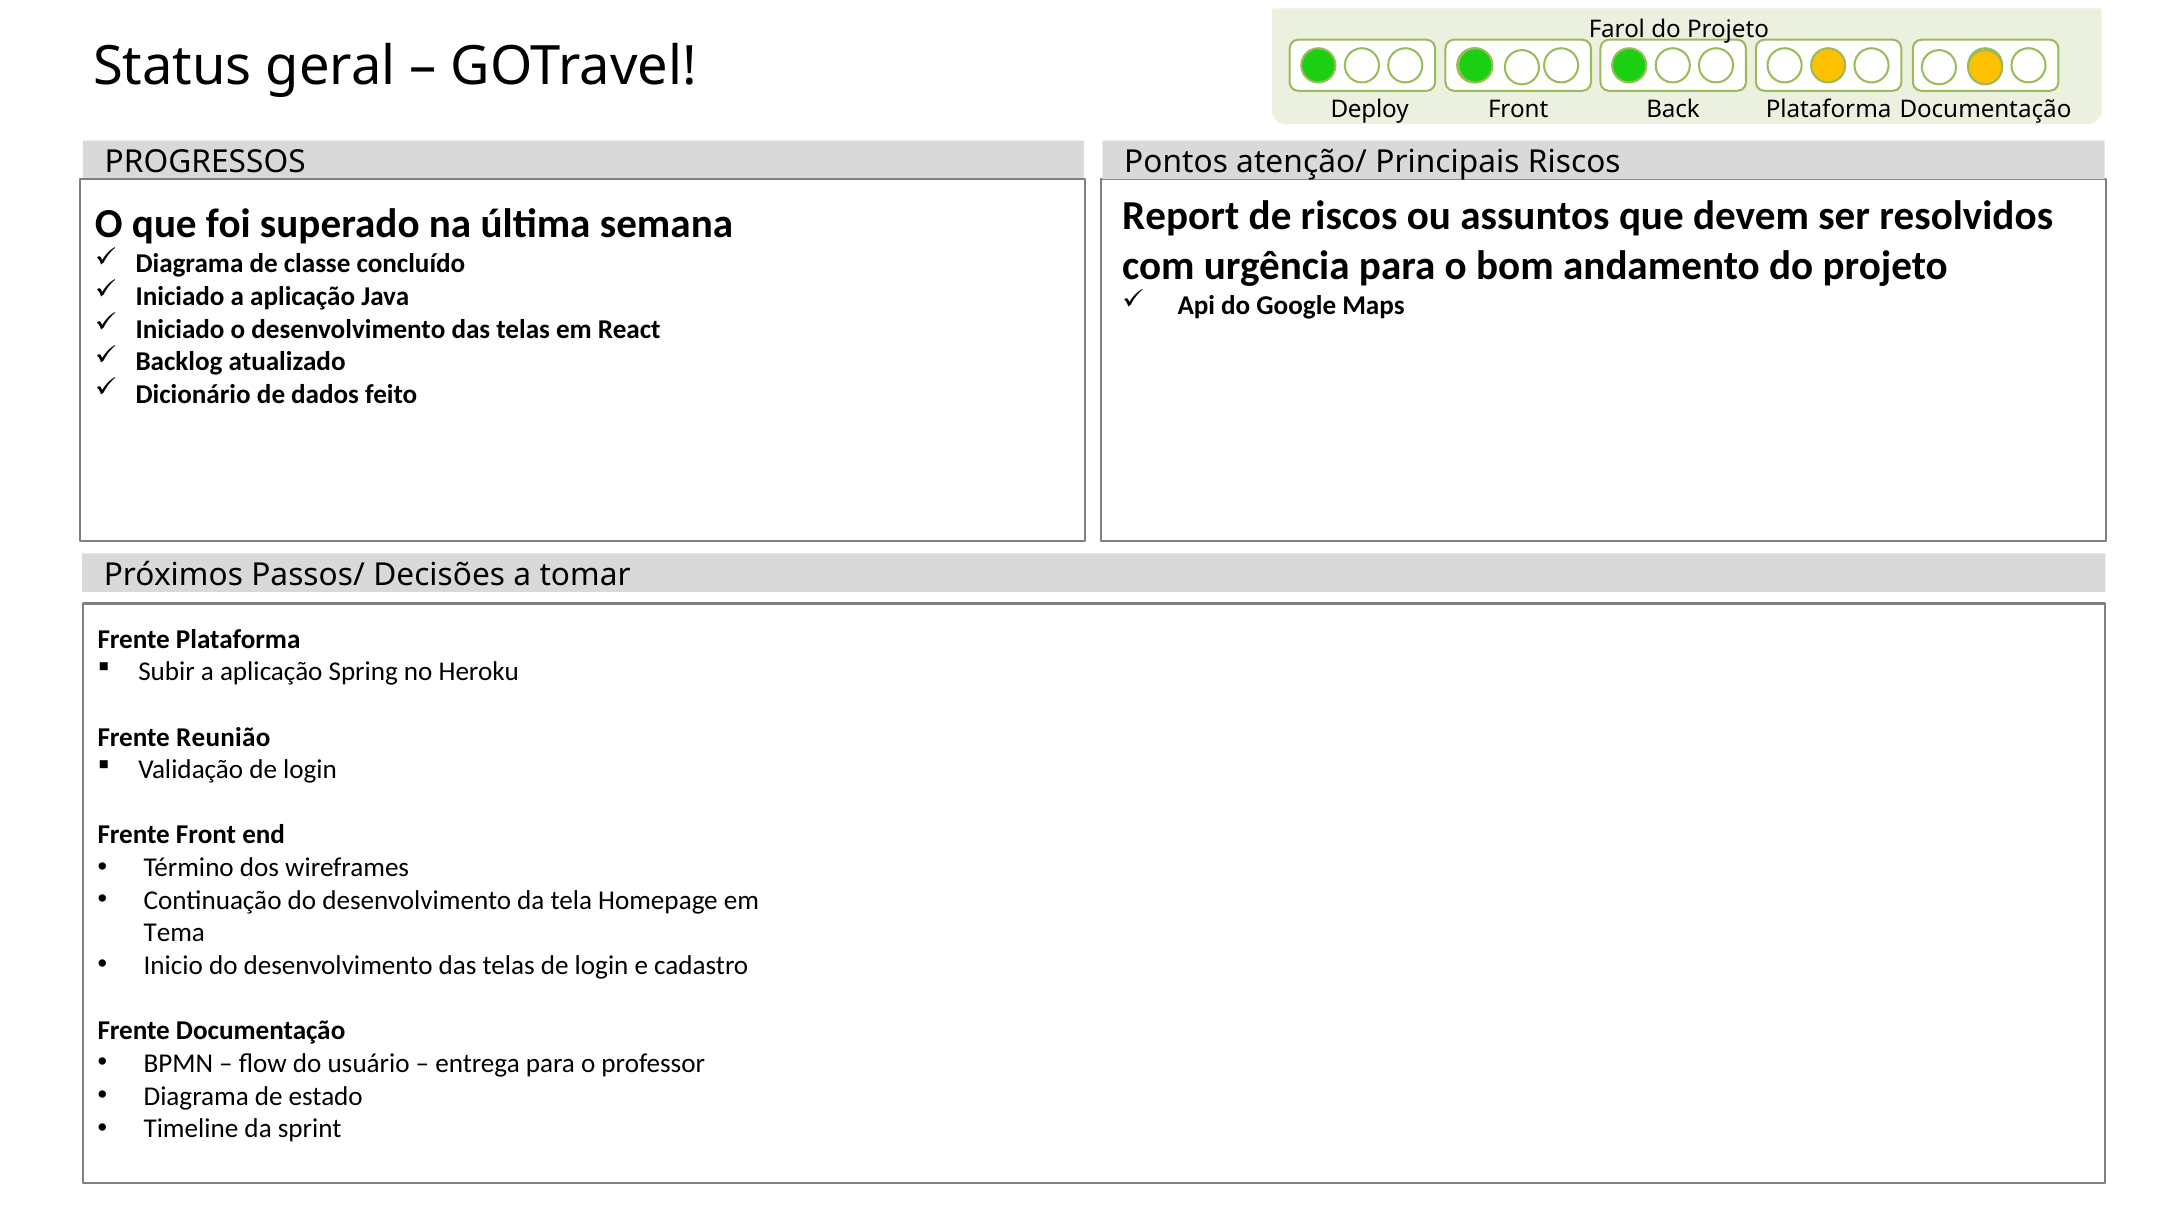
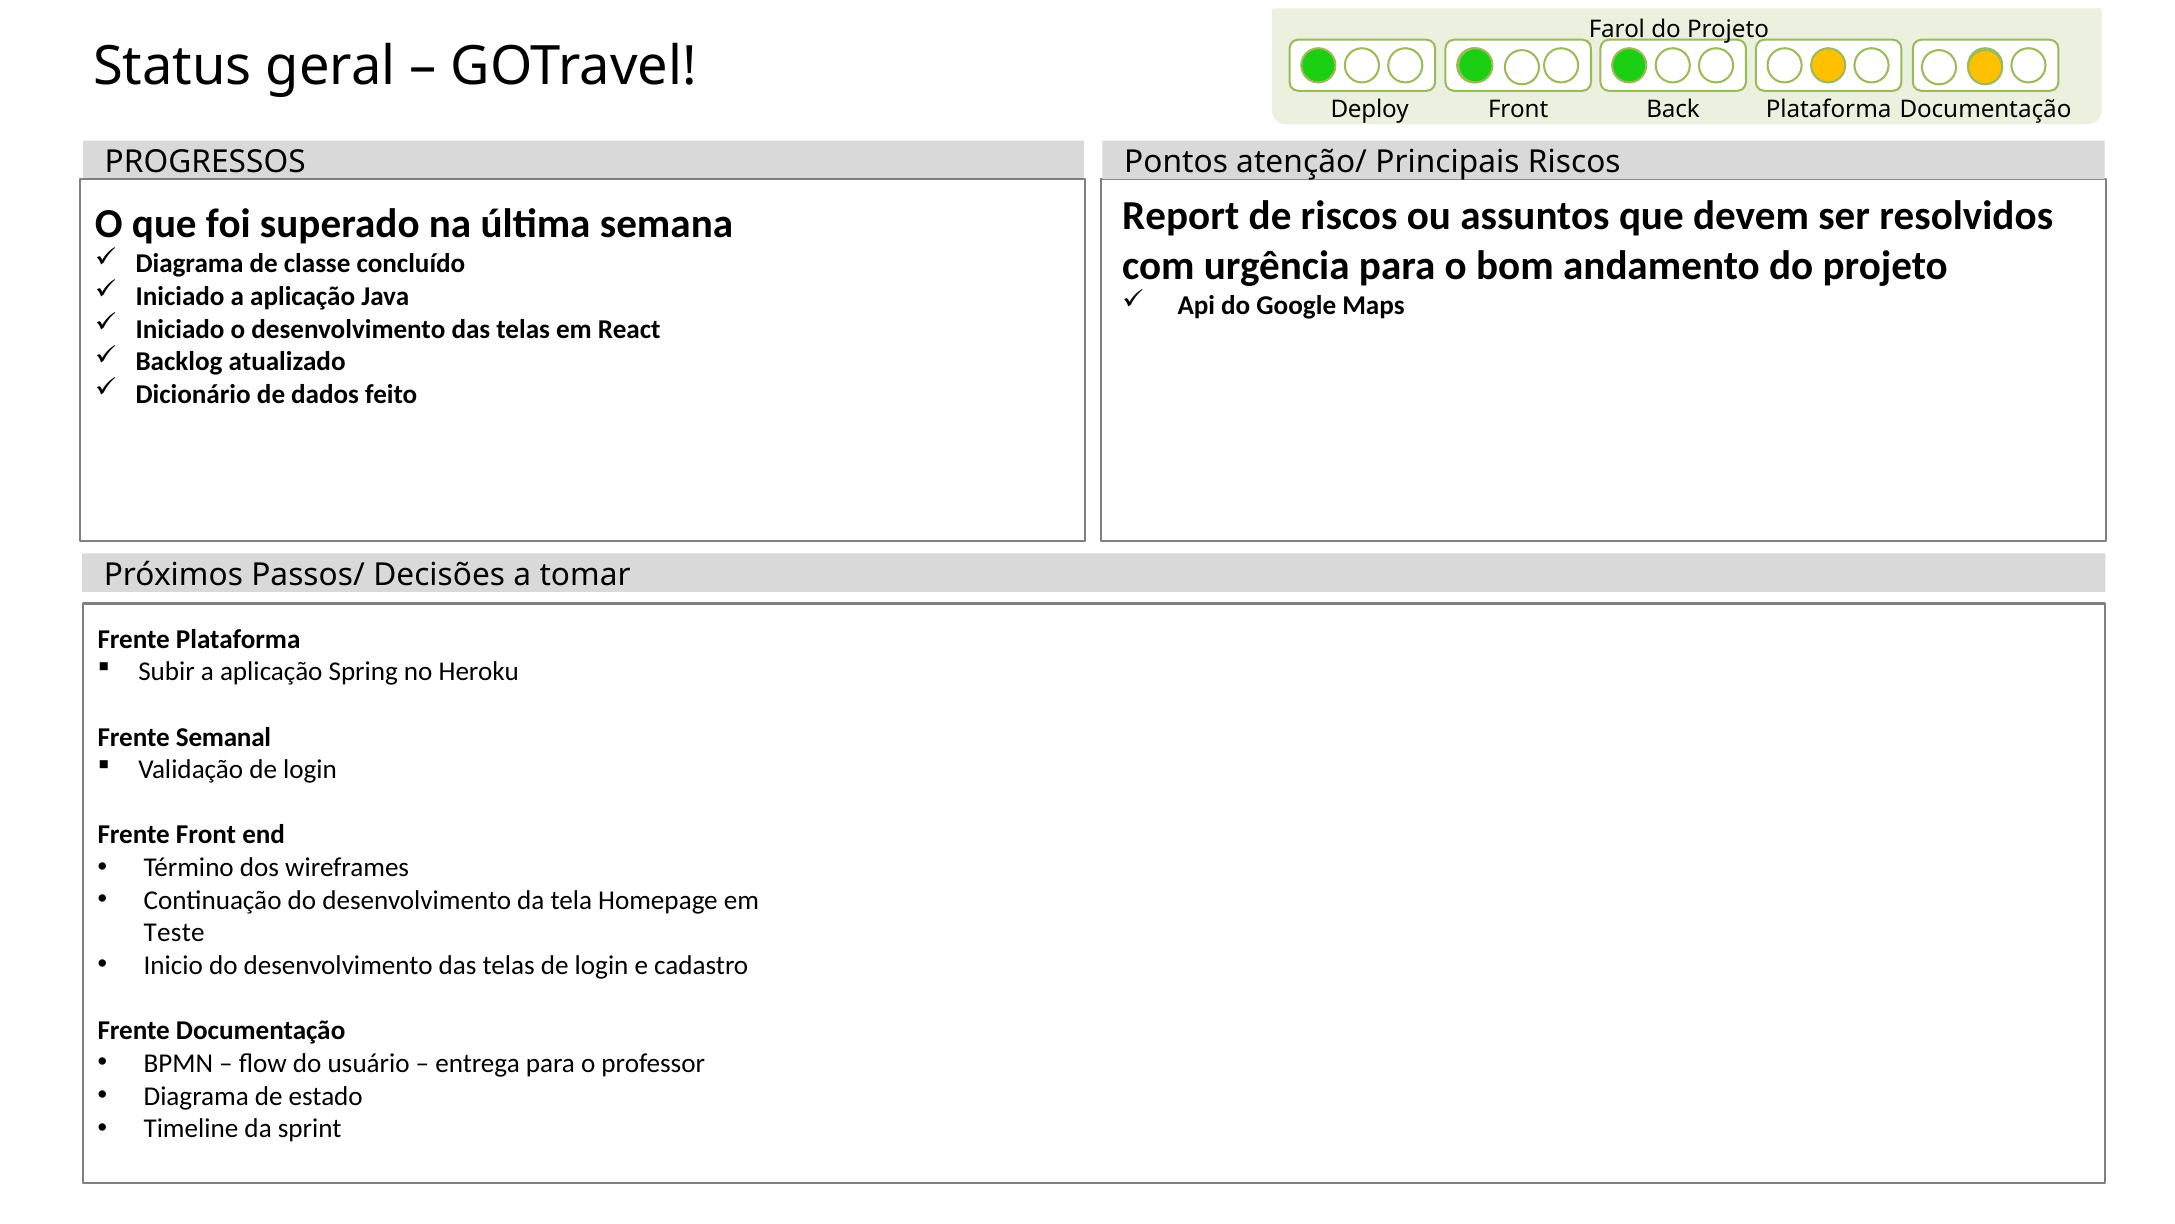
Reunião: Reunião -> Semanal
Tema: Tema -> Teste
